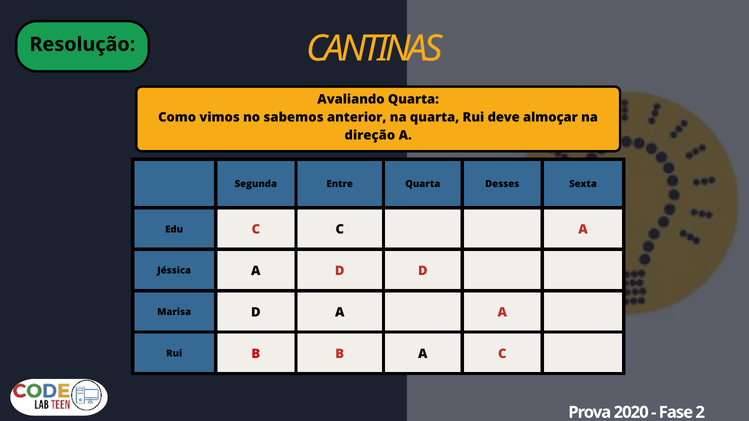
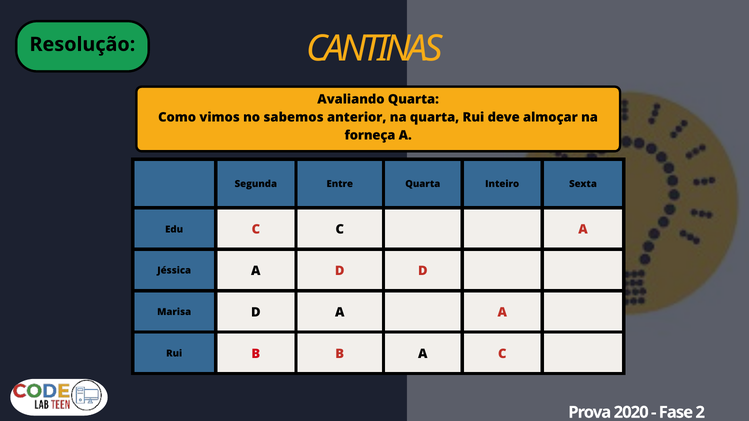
direção: direção -> forneça
Desses: Desses -> Inteiro
